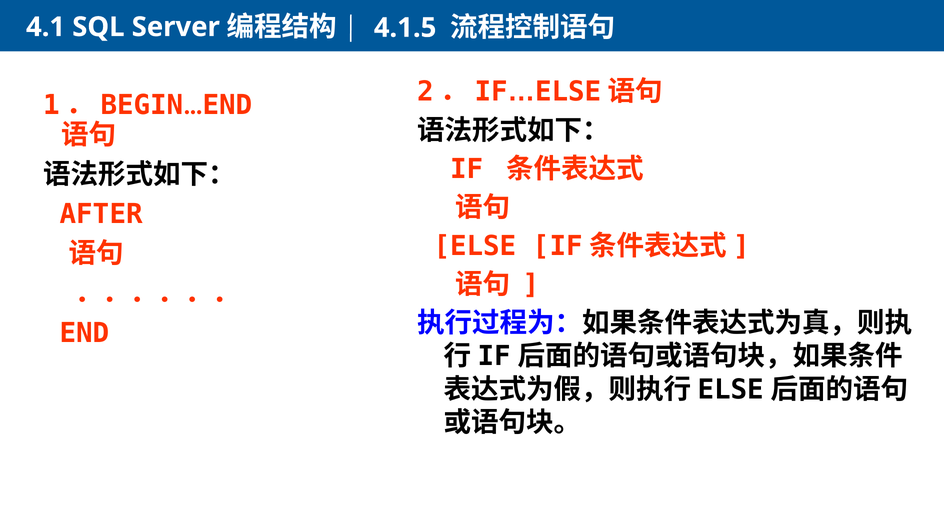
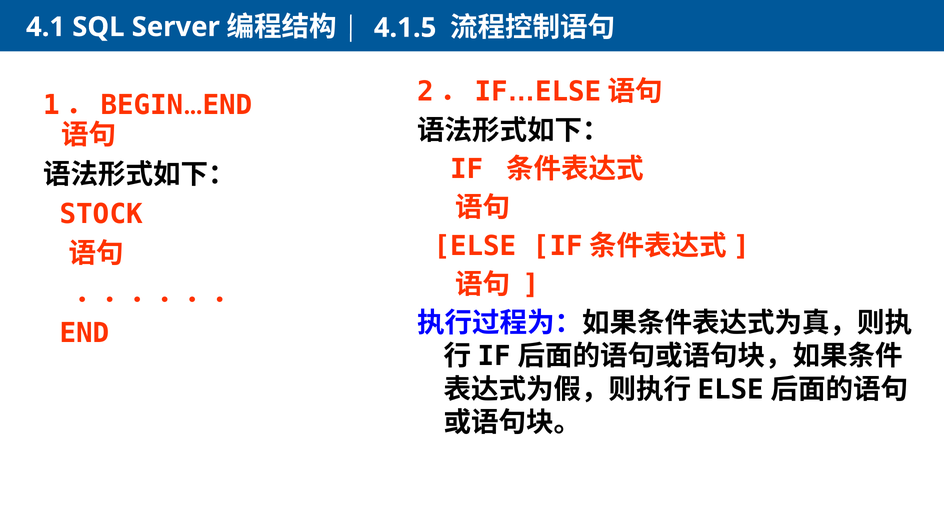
AFTER: AFTER -> STOCK
